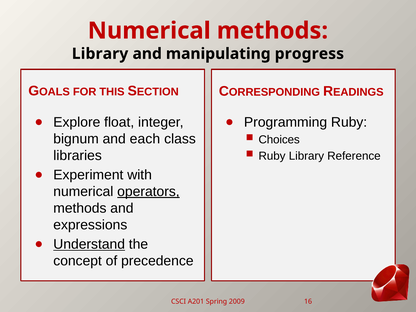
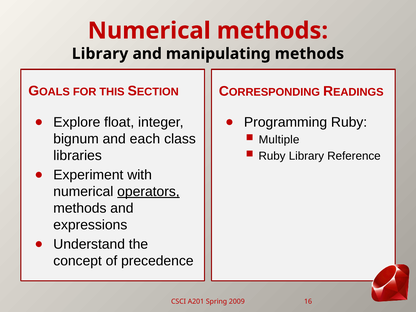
manipulating progress: progress -> methods
Choices: Choices -> Multiple
Understand underline: present -> none
